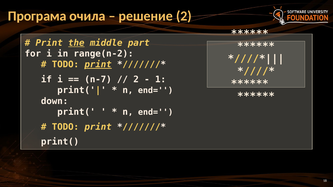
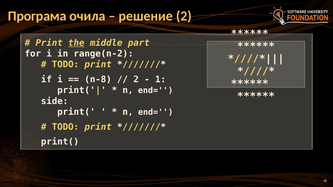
print at (98, 65) underline: present -> none
n-7: n-7 -> n-8
down: down -> side
